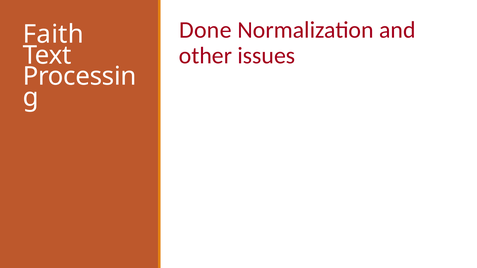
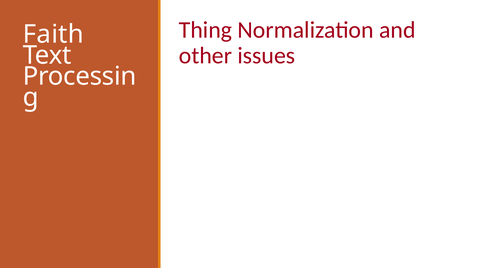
Done: Done -> Thing
